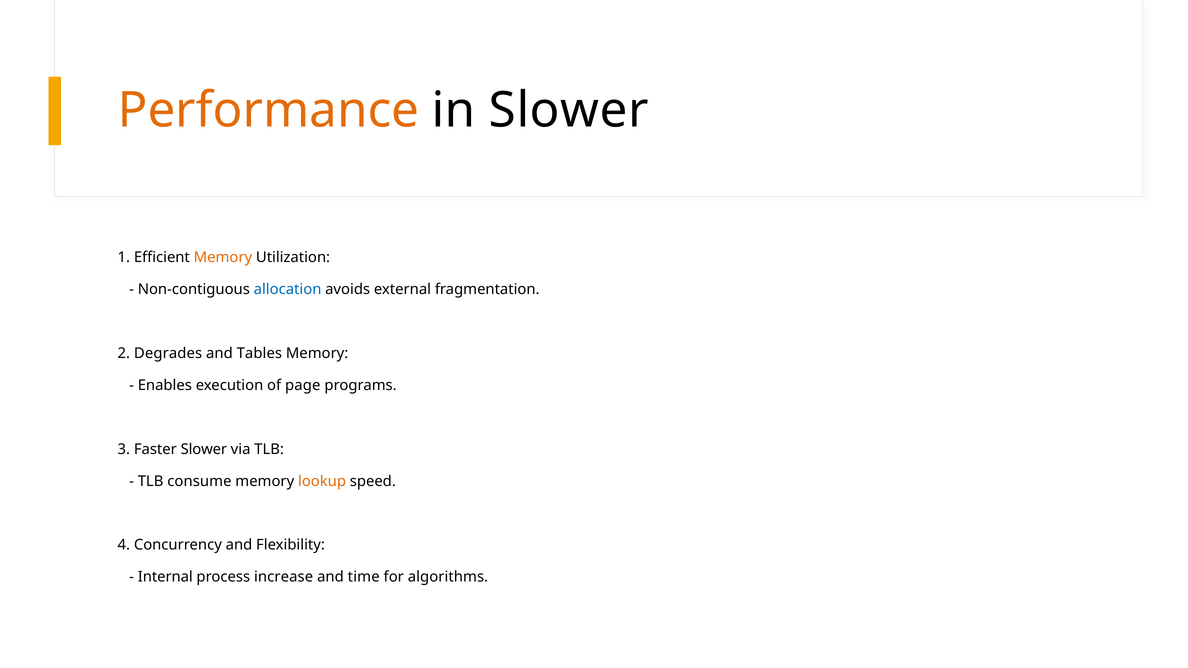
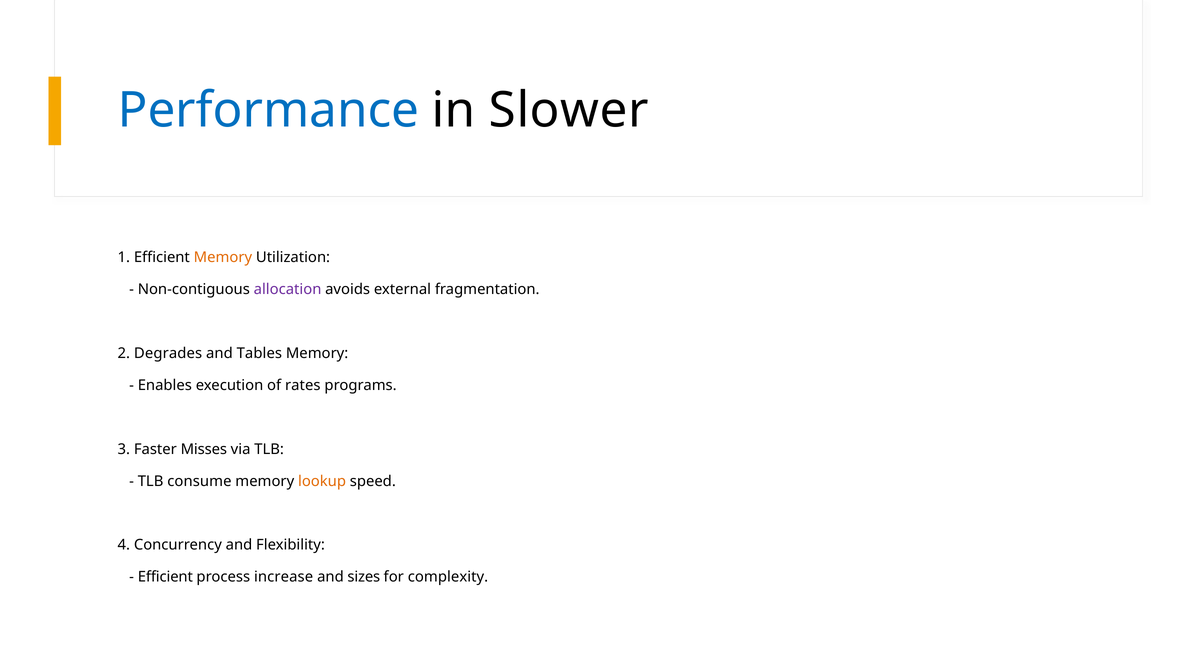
Performance colour: orange -> blue
allocation colour: blue -> purple
page: page -> rates
Faster Slower: Slower -> Misses
Internal at (165, 577): Internal -> Efficient
time: time -> sizes
algorithms: algorithms -> complexity
